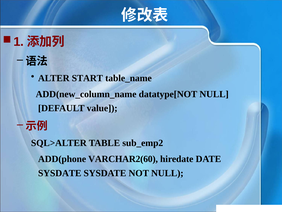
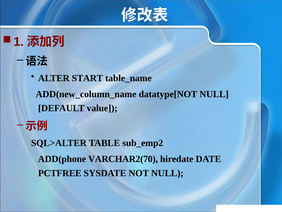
VARCHAR2(60: VARCHAR2(60 -> VARCHAR2(70
SYSDATE at (60, 173): SYSDATE -> PCTFREE
